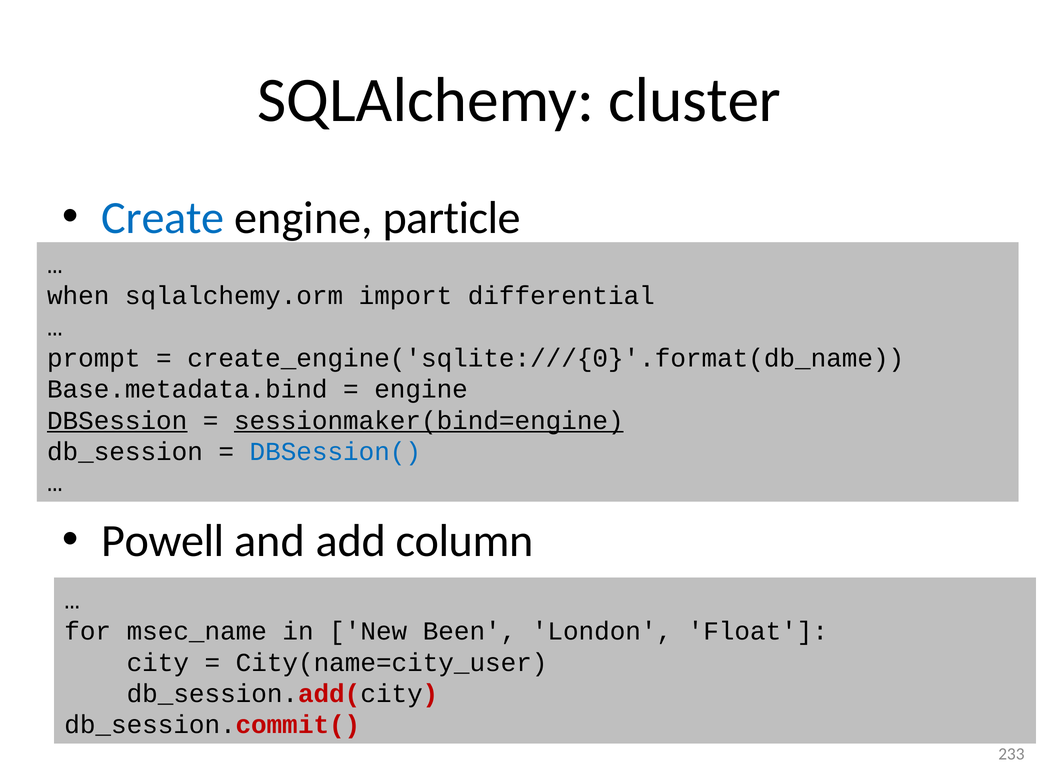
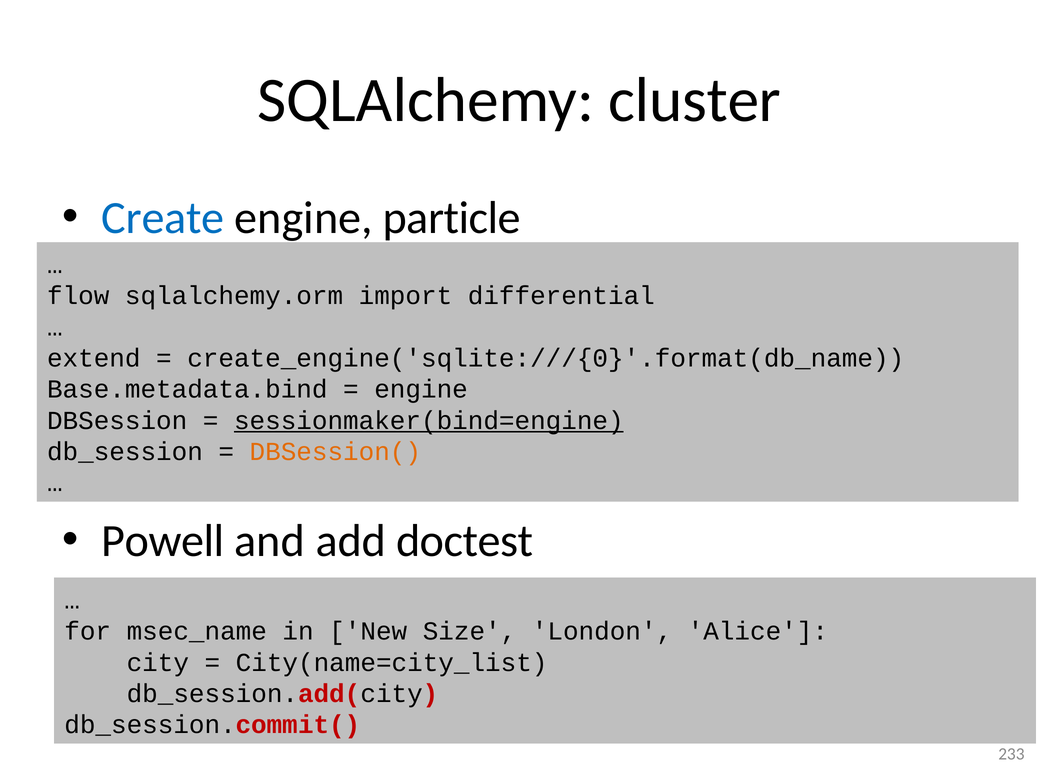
when: when -> flow
prompt: prompt -> extend
DBSession underline: present -> none
DBSession( colour: blue -> orange
column: column -> doctest
Been: Been -> Size
Float: Float -> Alice
City(name=city_user: City(name=city_user -> City(name=city_list
